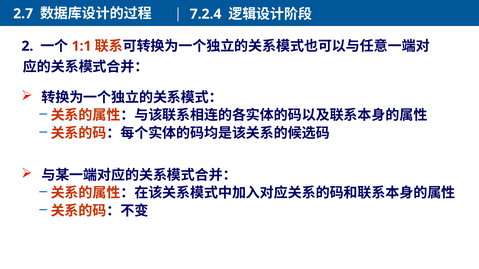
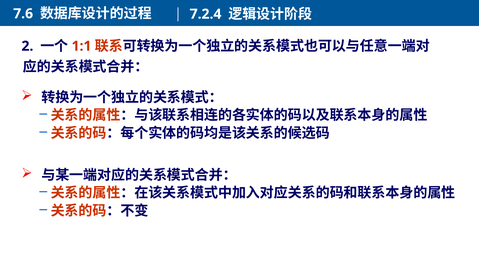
2.7: 2.7 -> 7.6
